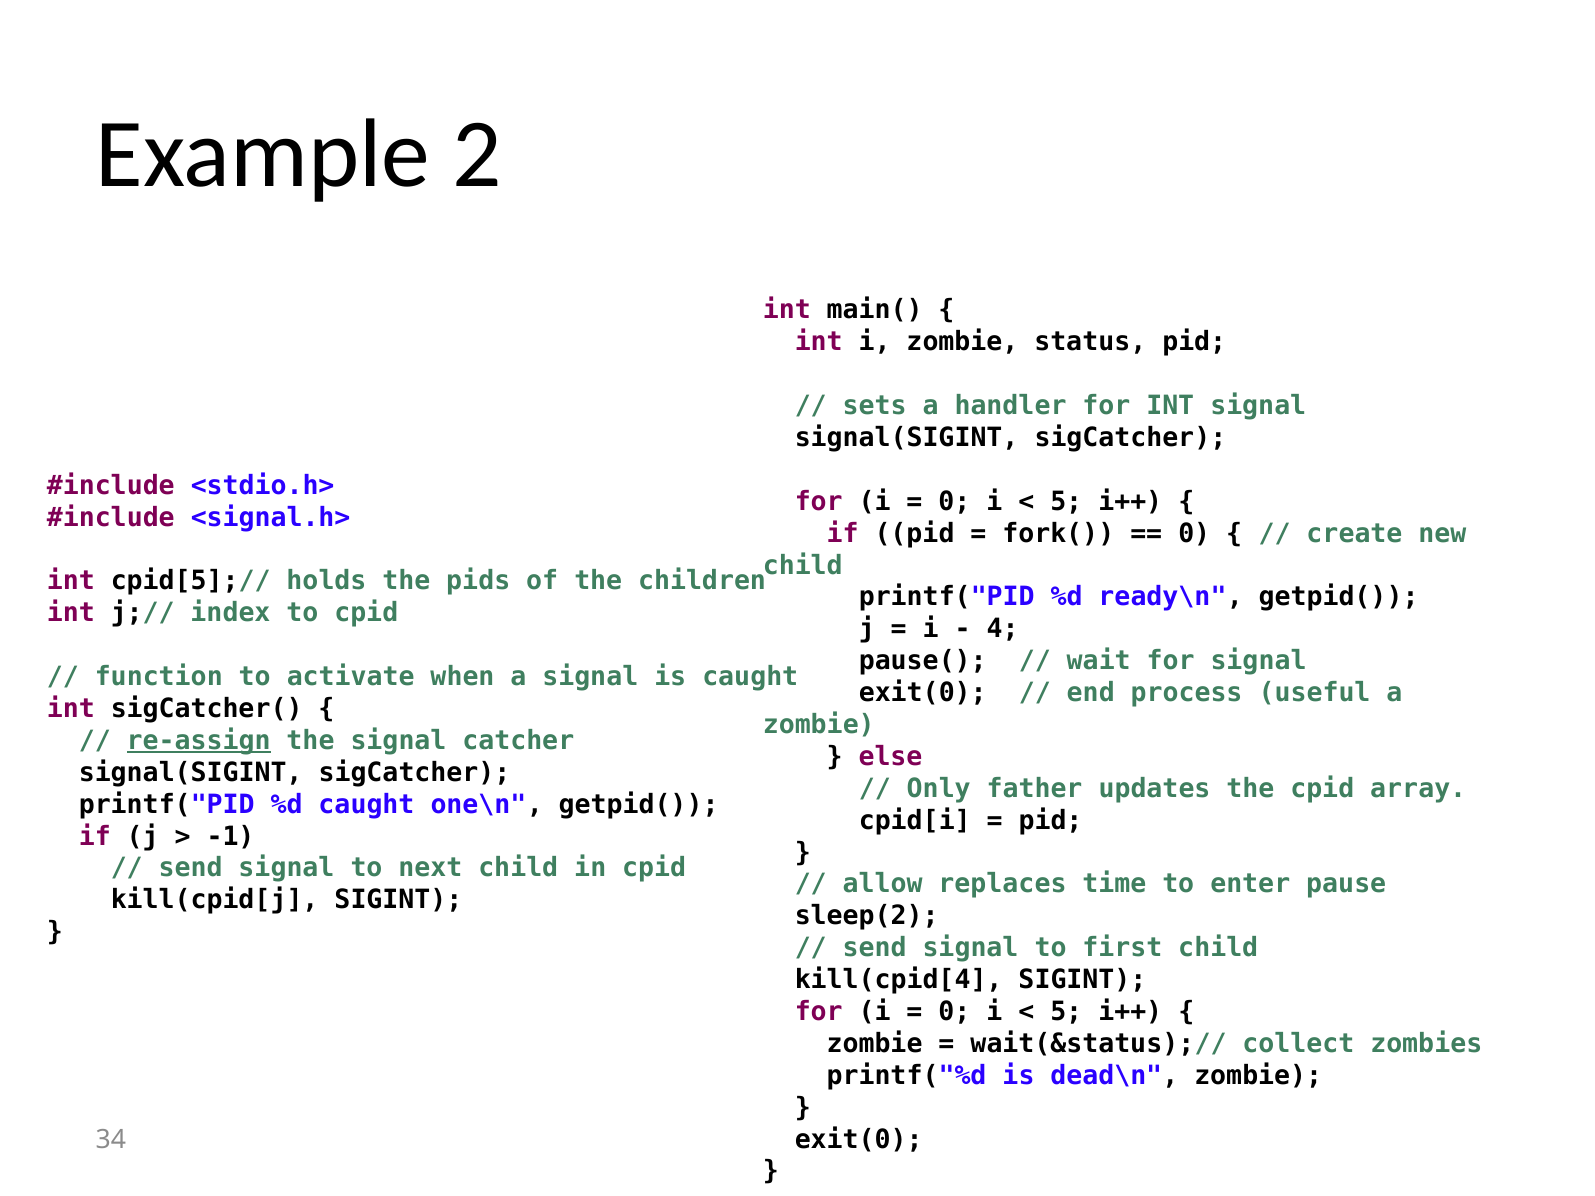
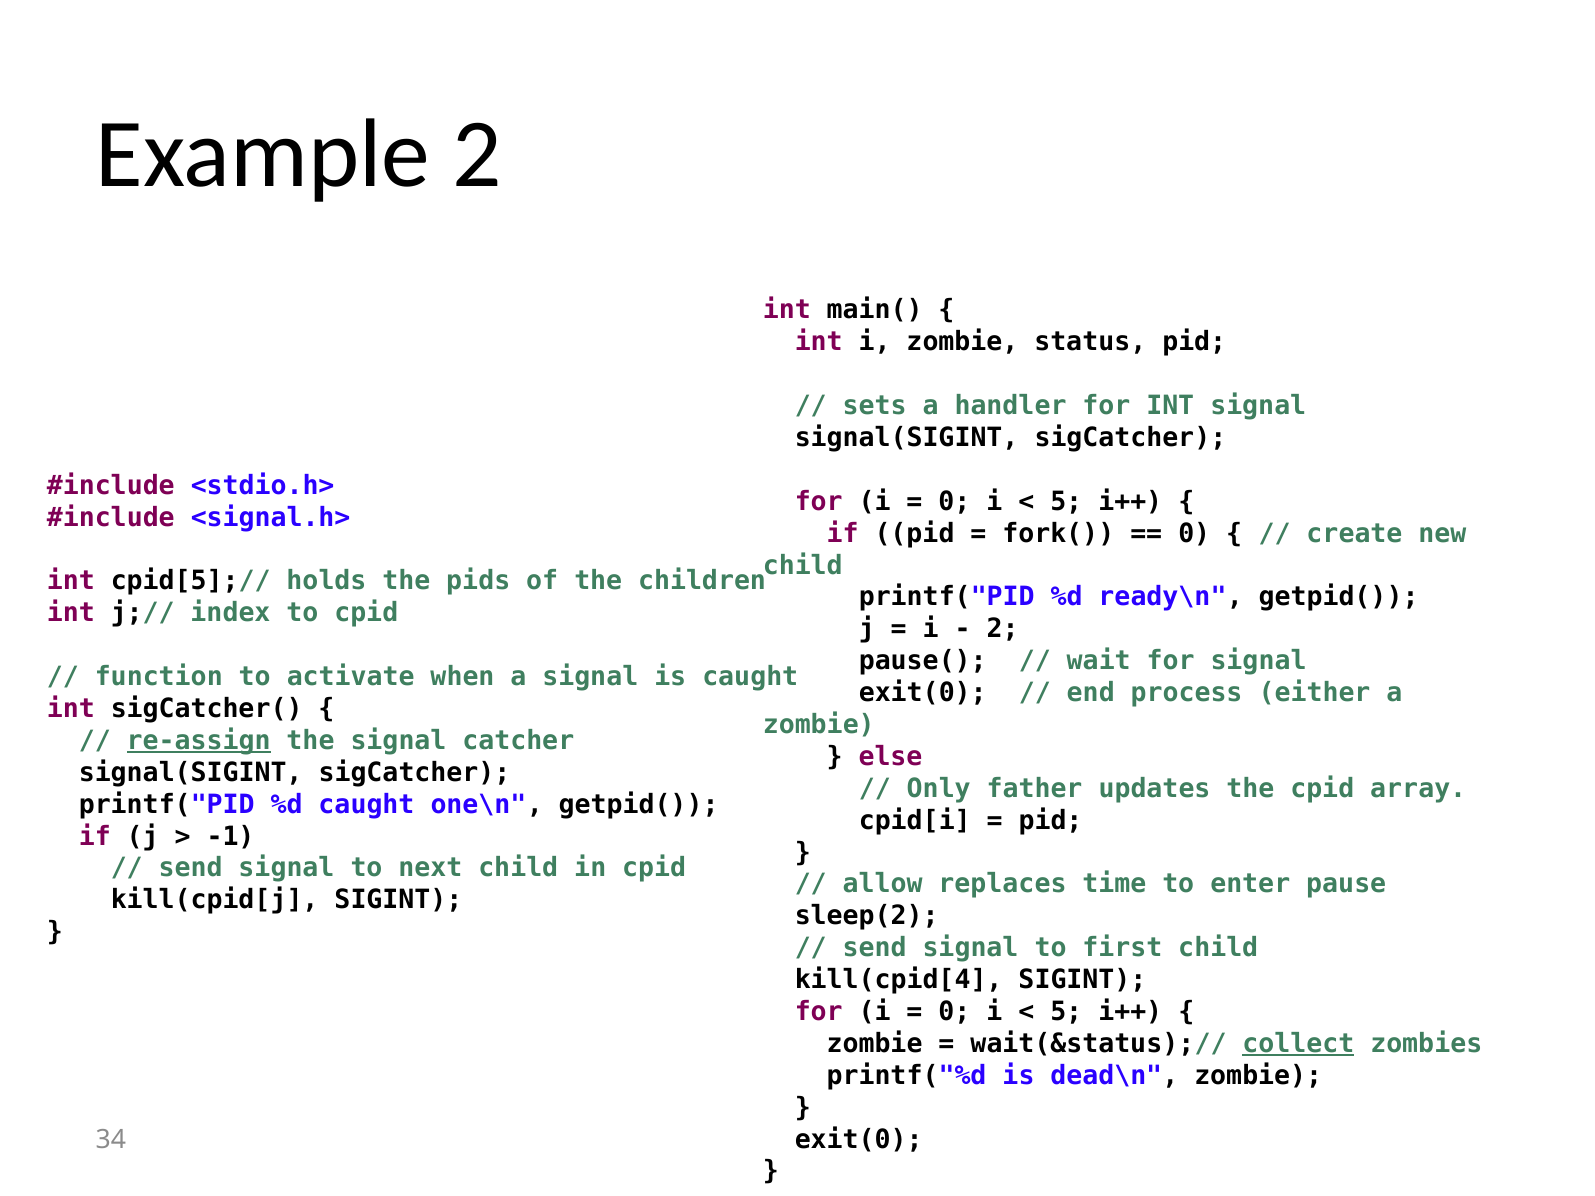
4 at (1003, 629): 4 -> 2
useful: useful -> either
collect underline: none -> present
